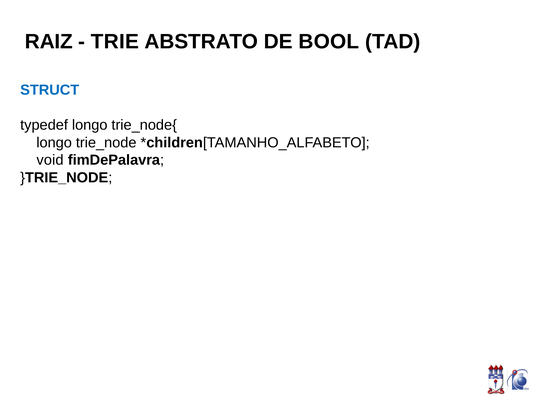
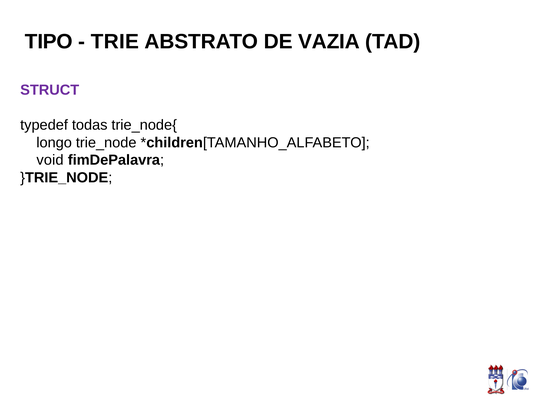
RAIZ: RAIZ -> TIPO
BOOL: BOOL -> VAZIA
STRUCT colour: blue -> purple
typedef longo: longo -> todas
